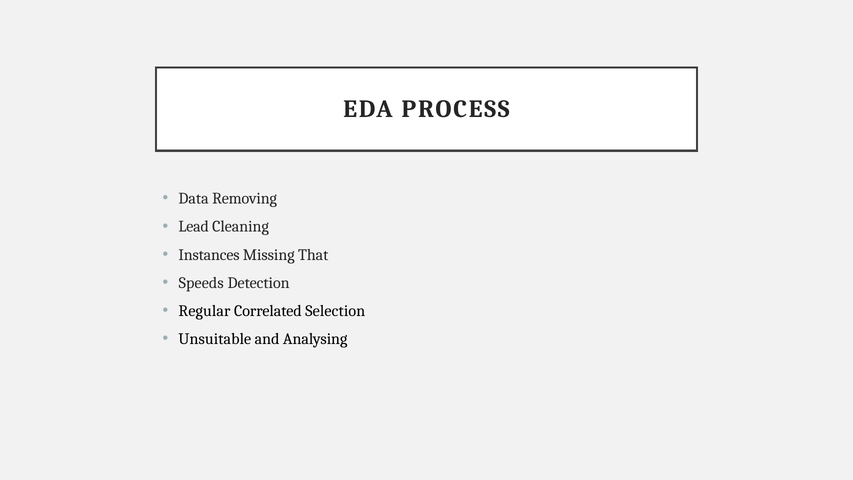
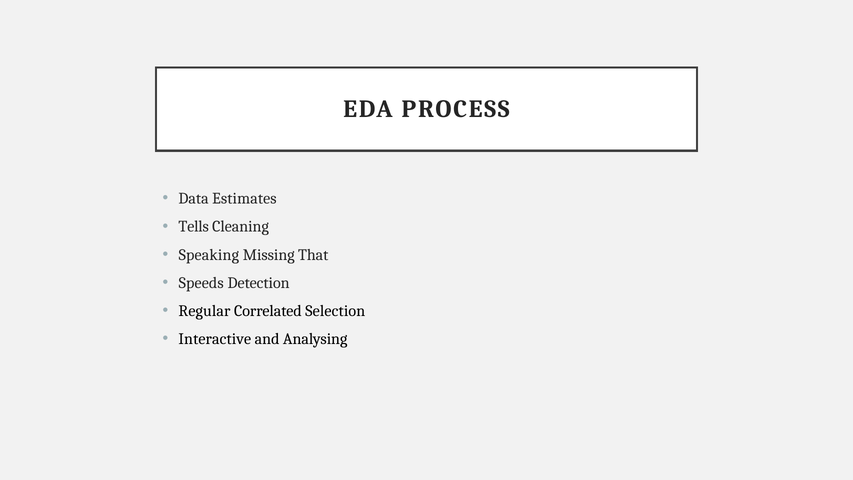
Removing: Removing -> Estimates
Lead: Lead -> Tells
Instances: Instances -> Speaking
Unsuitable: Unsuitable -> Interactive
